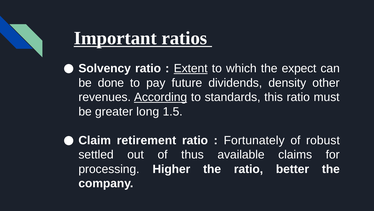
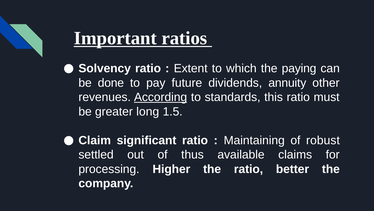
Extent underline: present -> none
expect: expect -> paying
density: density -> annuity
retirement: retirement -> significant
Fortunately: Fortunately -> Maintaining
